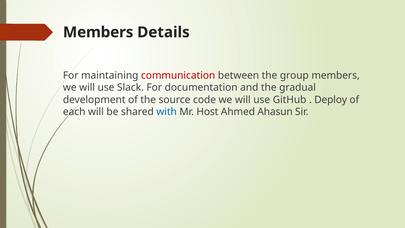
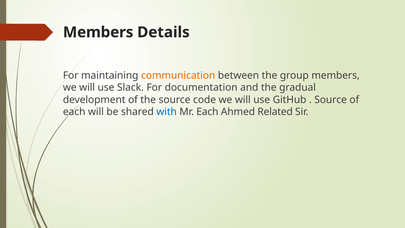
communication colour: red -> orange
Deploy at (331, 100): Deploy -> Source
Mr Host: Host -> Each
Ahasun: Ahasun -> Related
